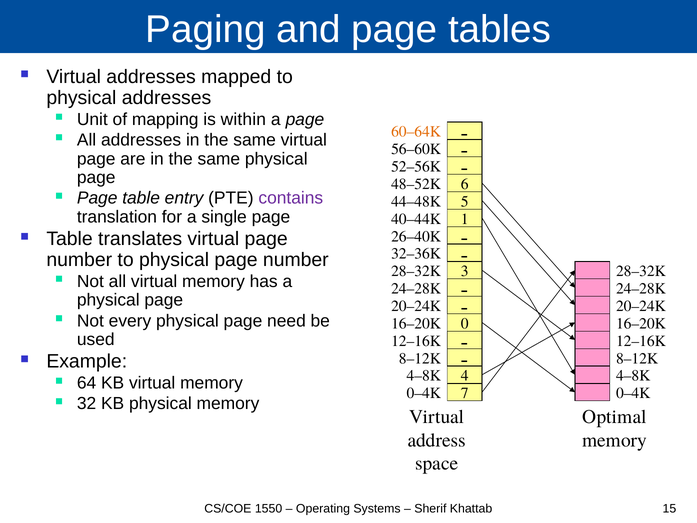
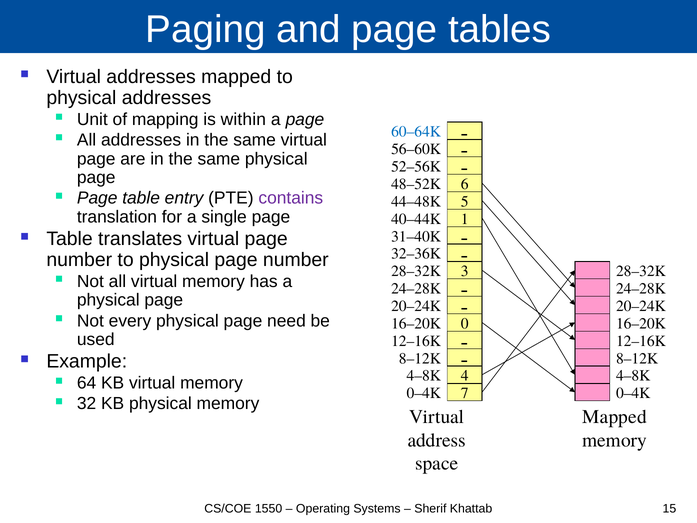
60–64K colour: orange -> blue
26–40K: 26–40K -> 31–40K
Optimal at (615, 417): Optimal -> Mapped
